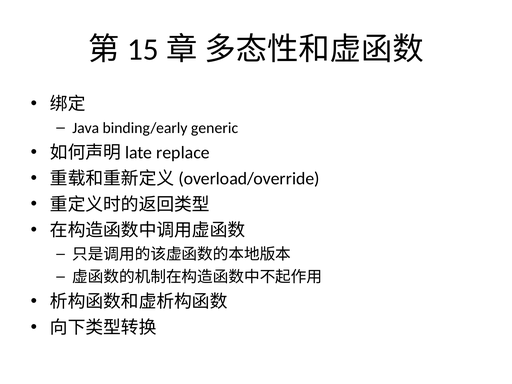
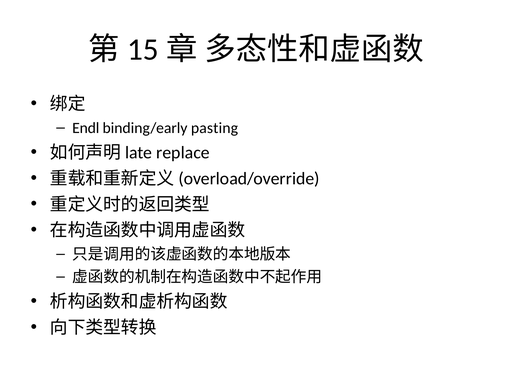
Java: Java -> Endl
generic: generic -> pasting
